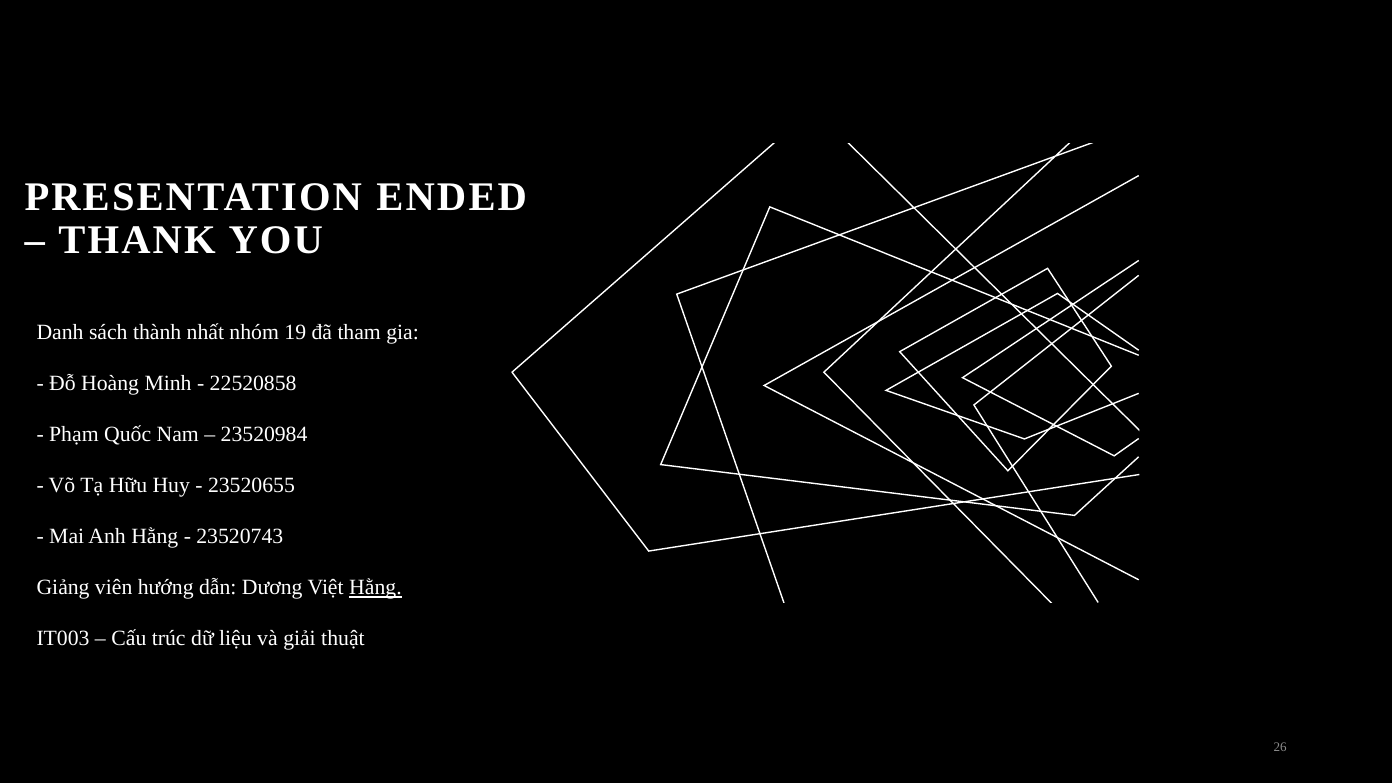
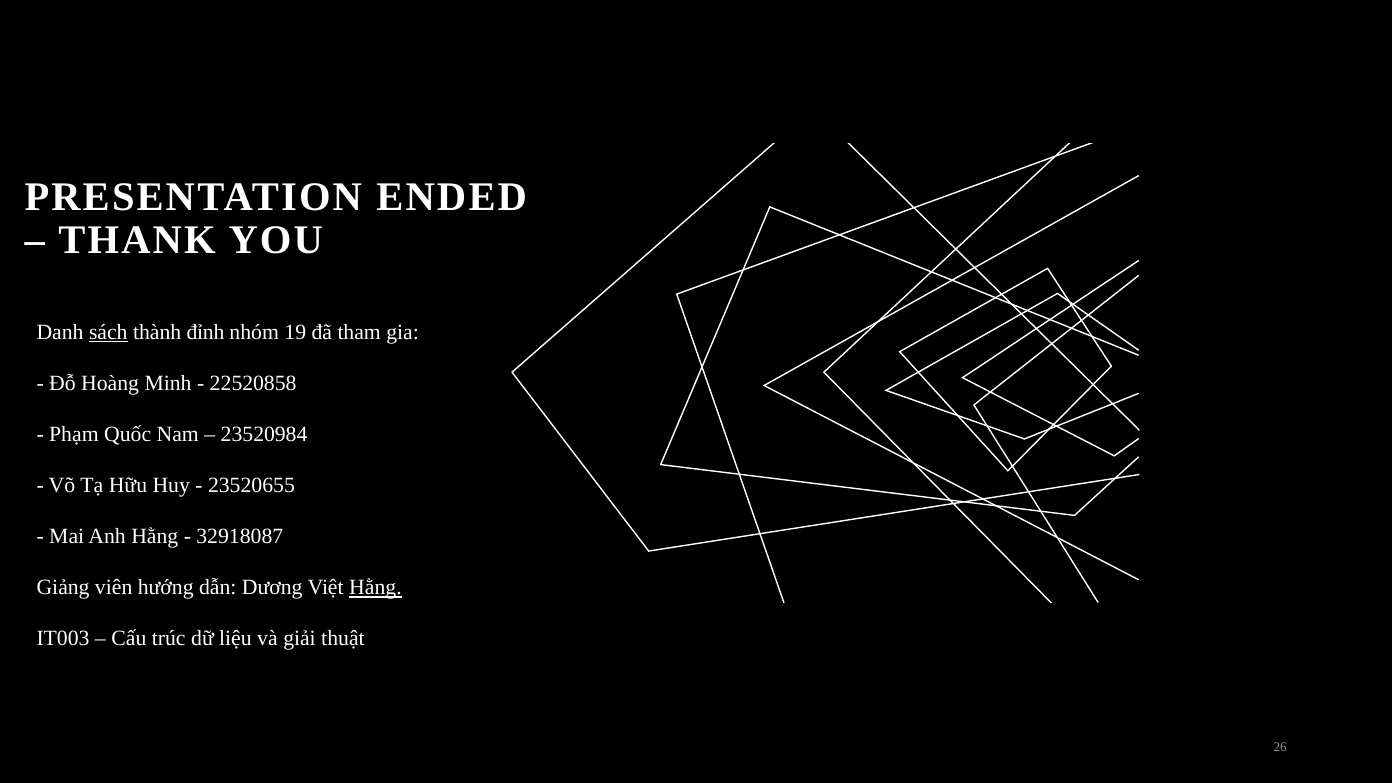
sách underline: none -> present
nhất: nhất -> đỉnh
23520743: 23520743 -> 32918087
